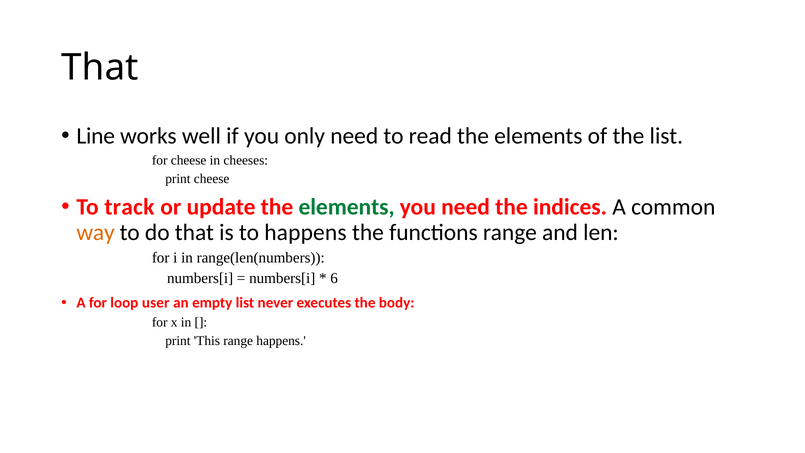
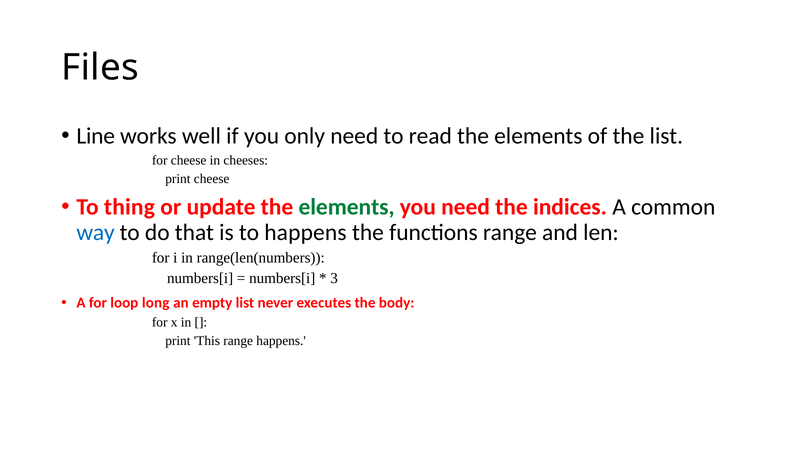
That at (100, 68): That -> Files
track: track -> thing
way colour: orange -> blue
6: 6 -> 3
user: user -> long
